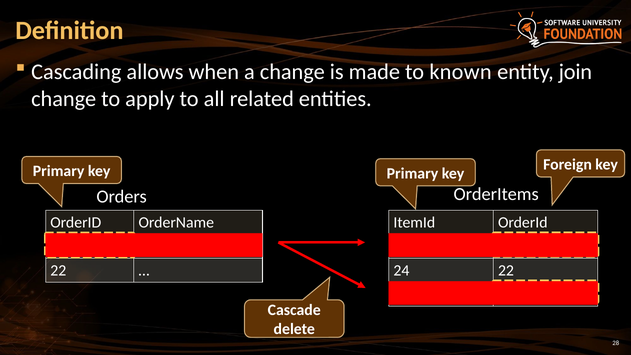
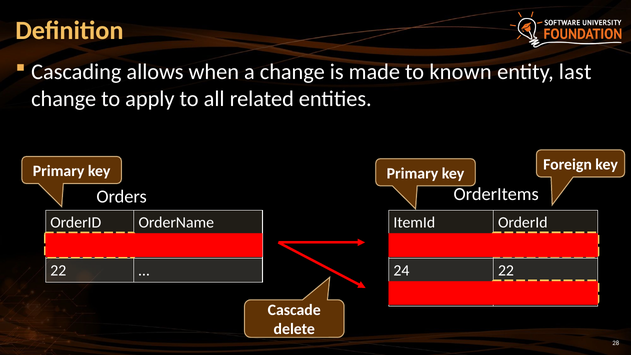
join: join -> last
